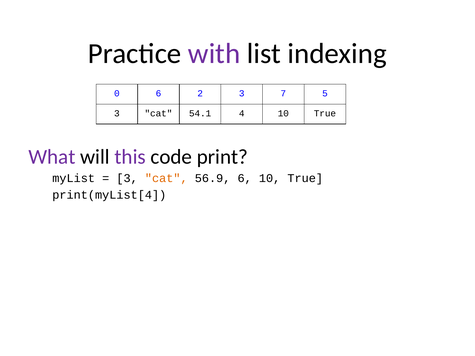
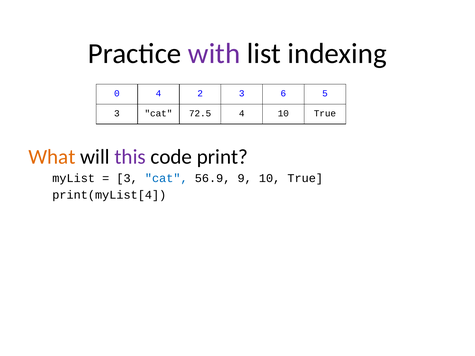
0 6: 6 -> 4
7: 7 -> 6
54.1: 54.1 -> 72.5
What colour: purple -> orange
cat at (166, 178) colour: orange -> blue
56.9 6: 6 -> 9
